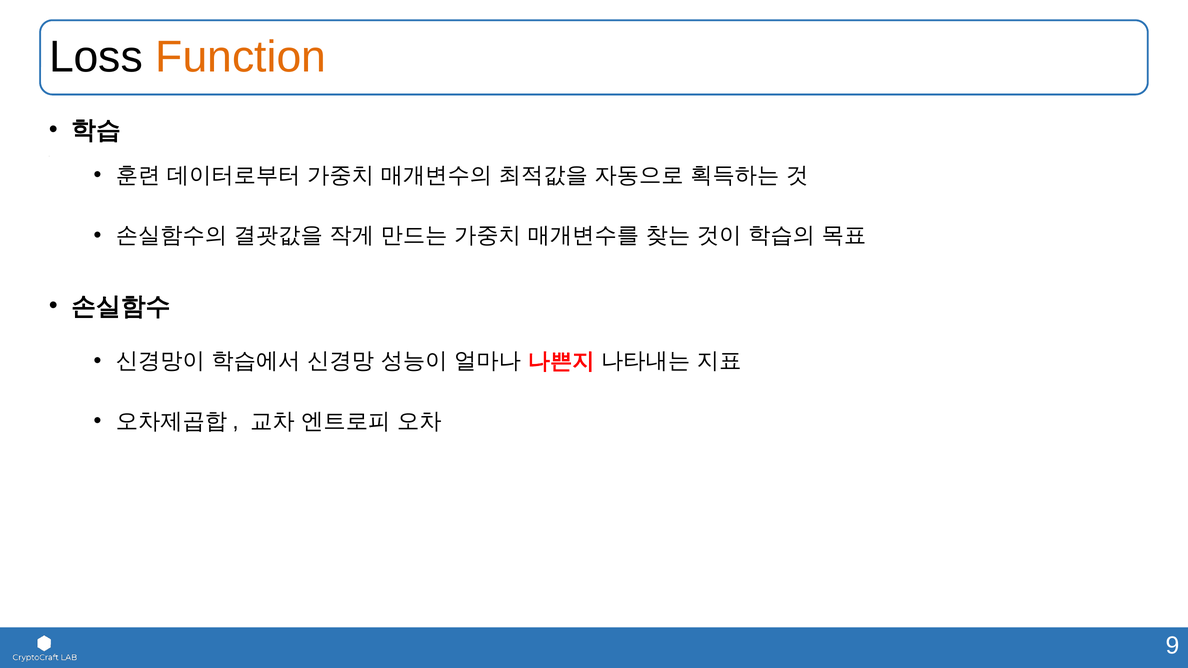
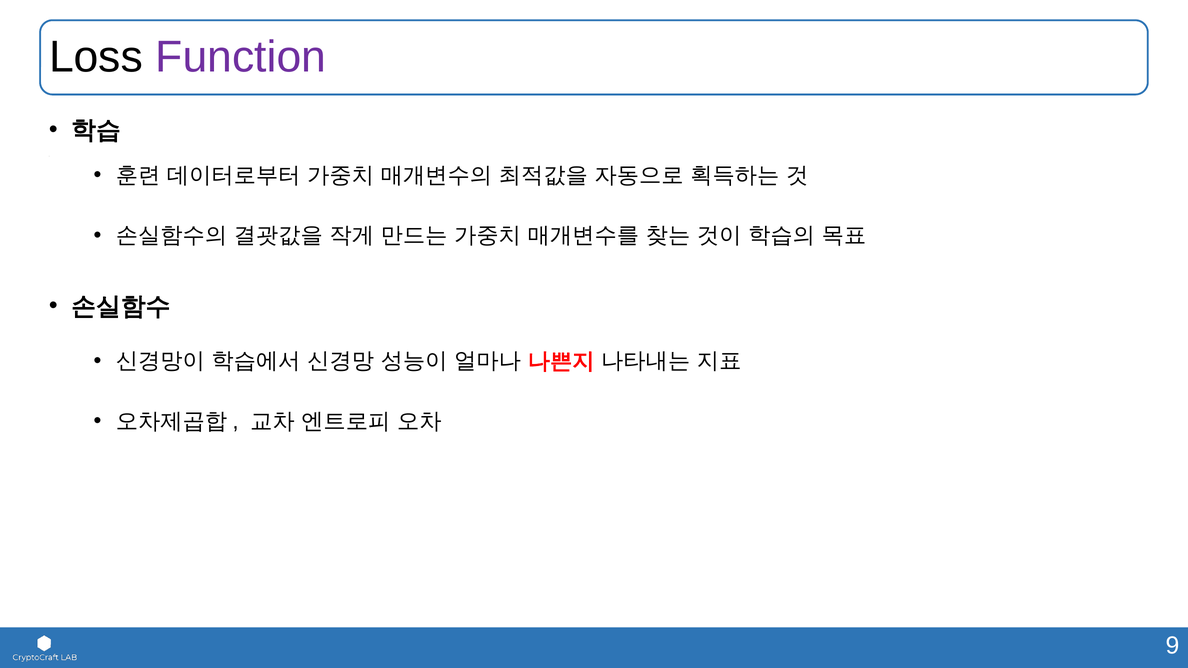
Function colour: orange -> purple
